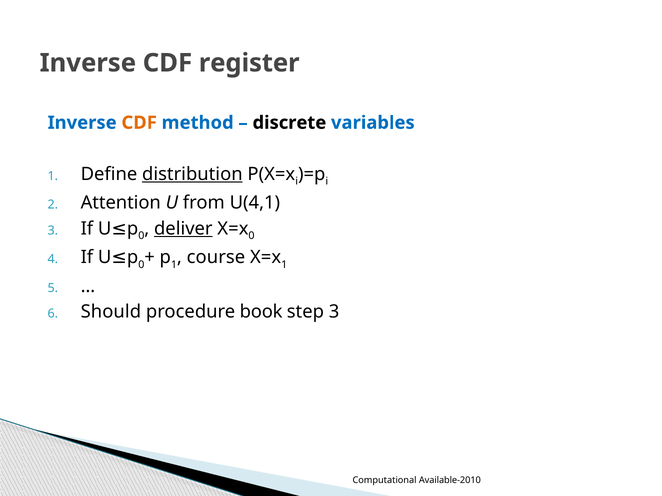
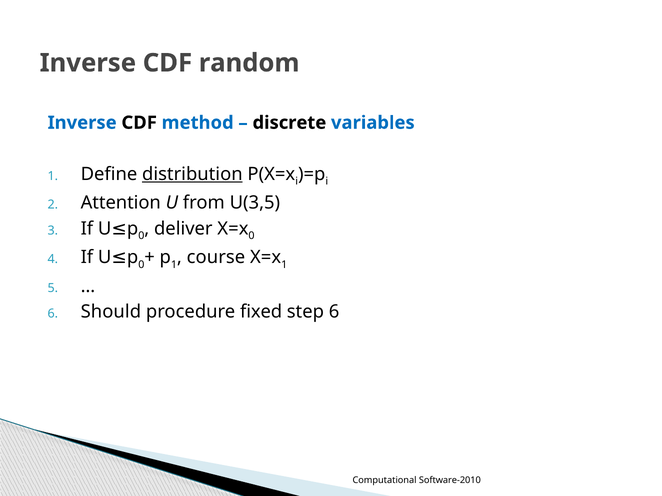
register: register -> random
CDF at (139, 123) colour: orange -> black
U(4,1: U(4,1 -> U(3,5
deliver underline: present -> none
book: book -> fixed
step 3: 3 -> 6
Available-2010: Available-2010 -> Software-2010
